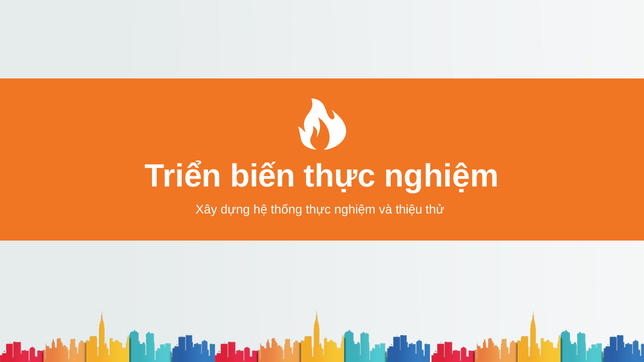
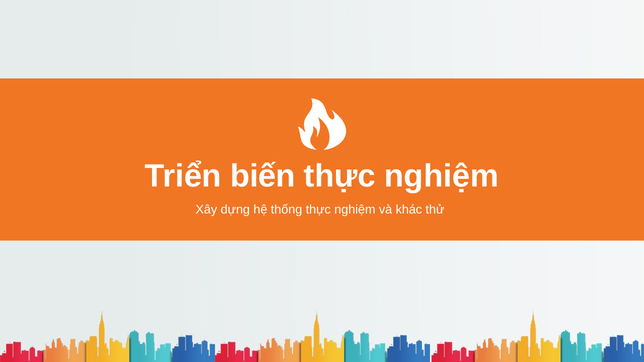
thiệu: thiệu -> khác
